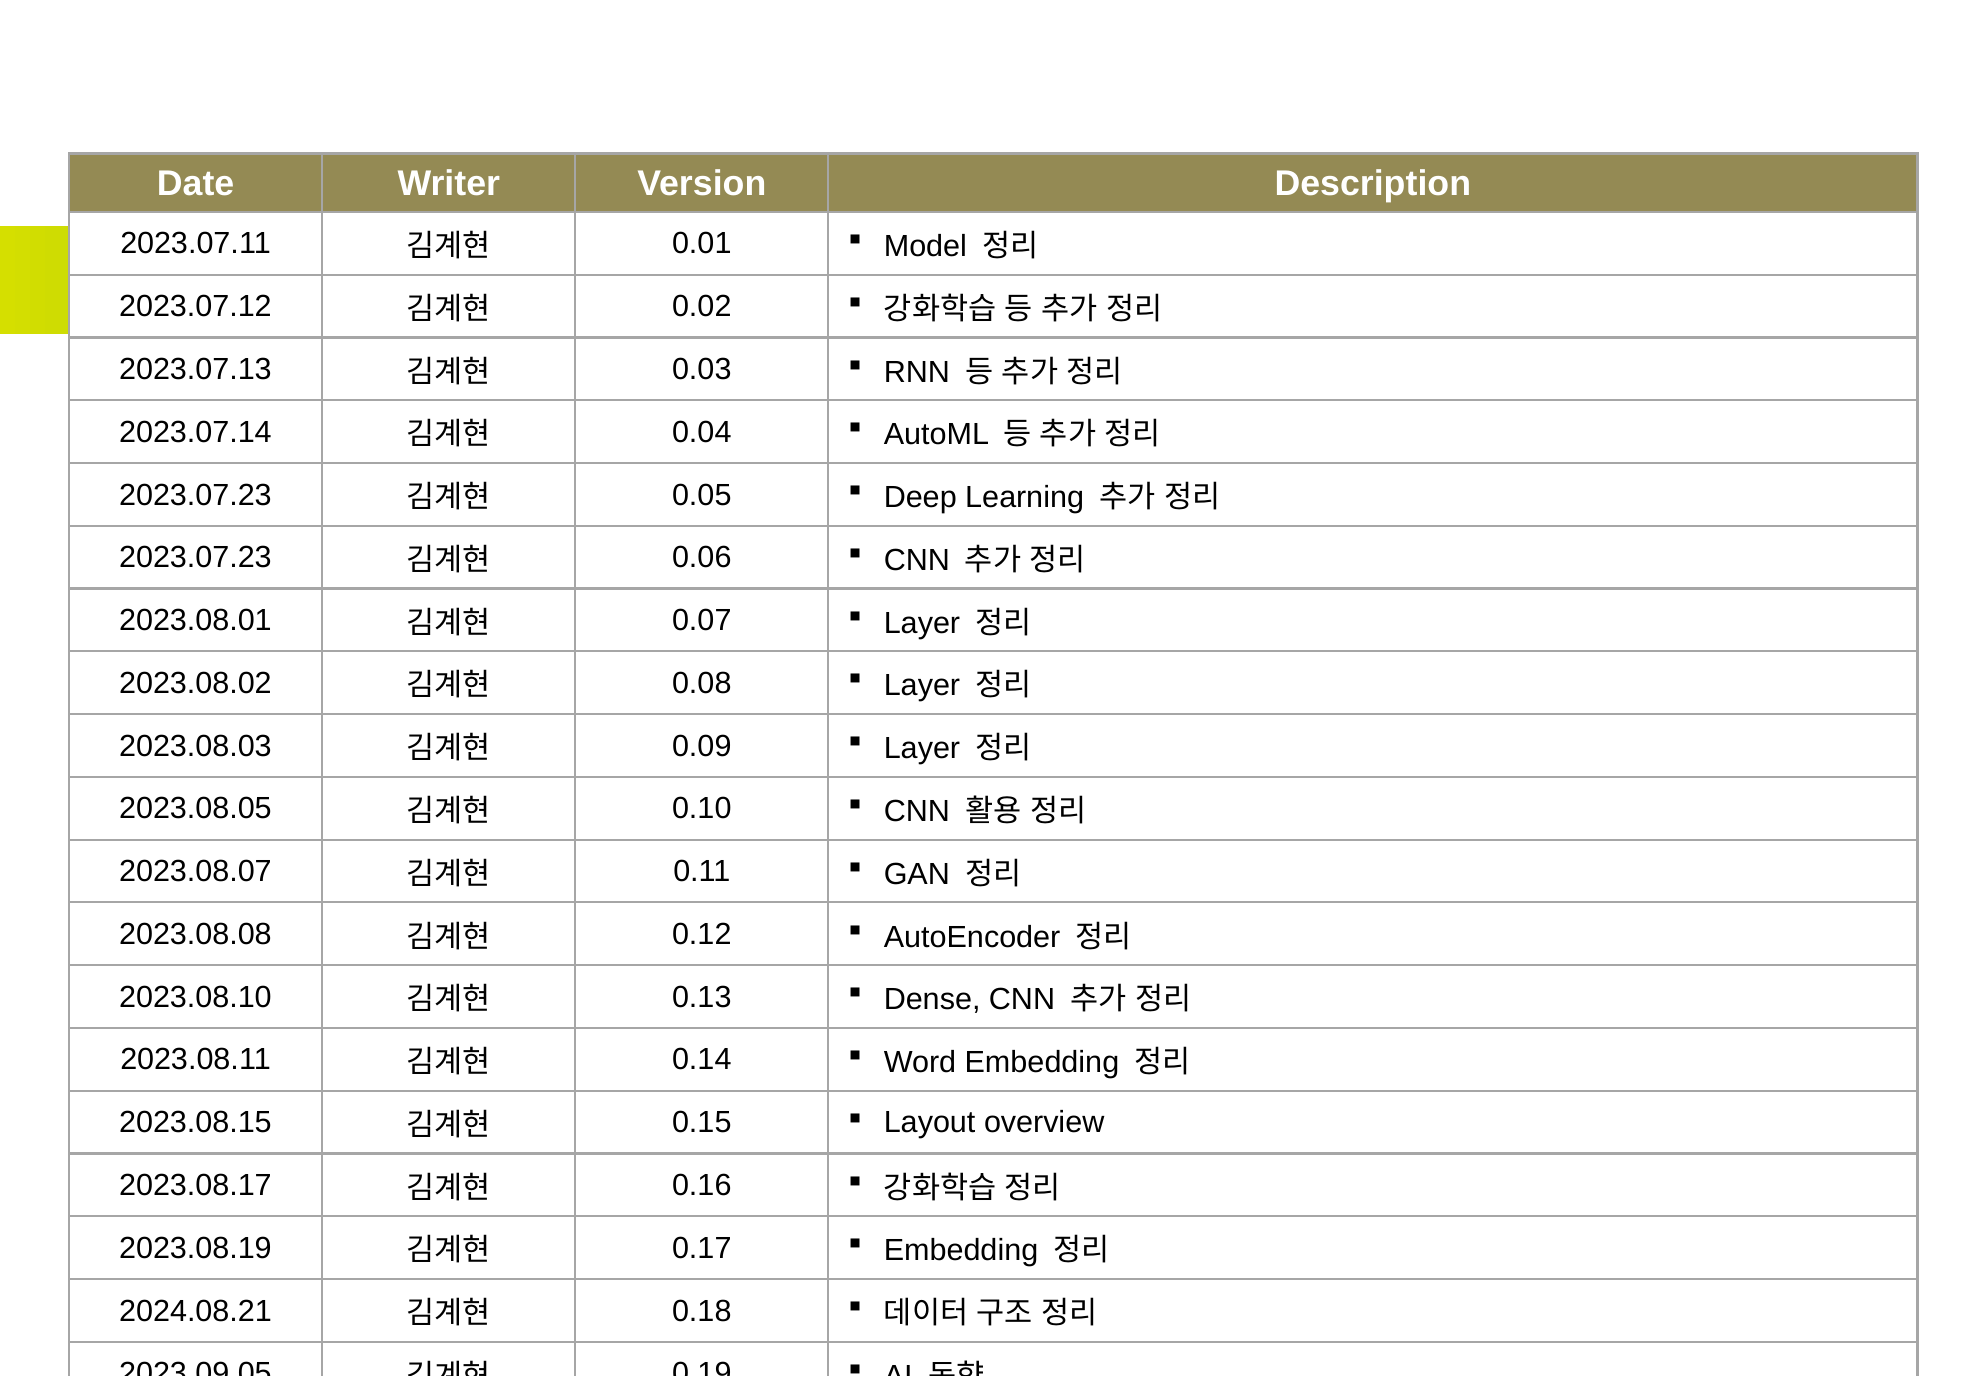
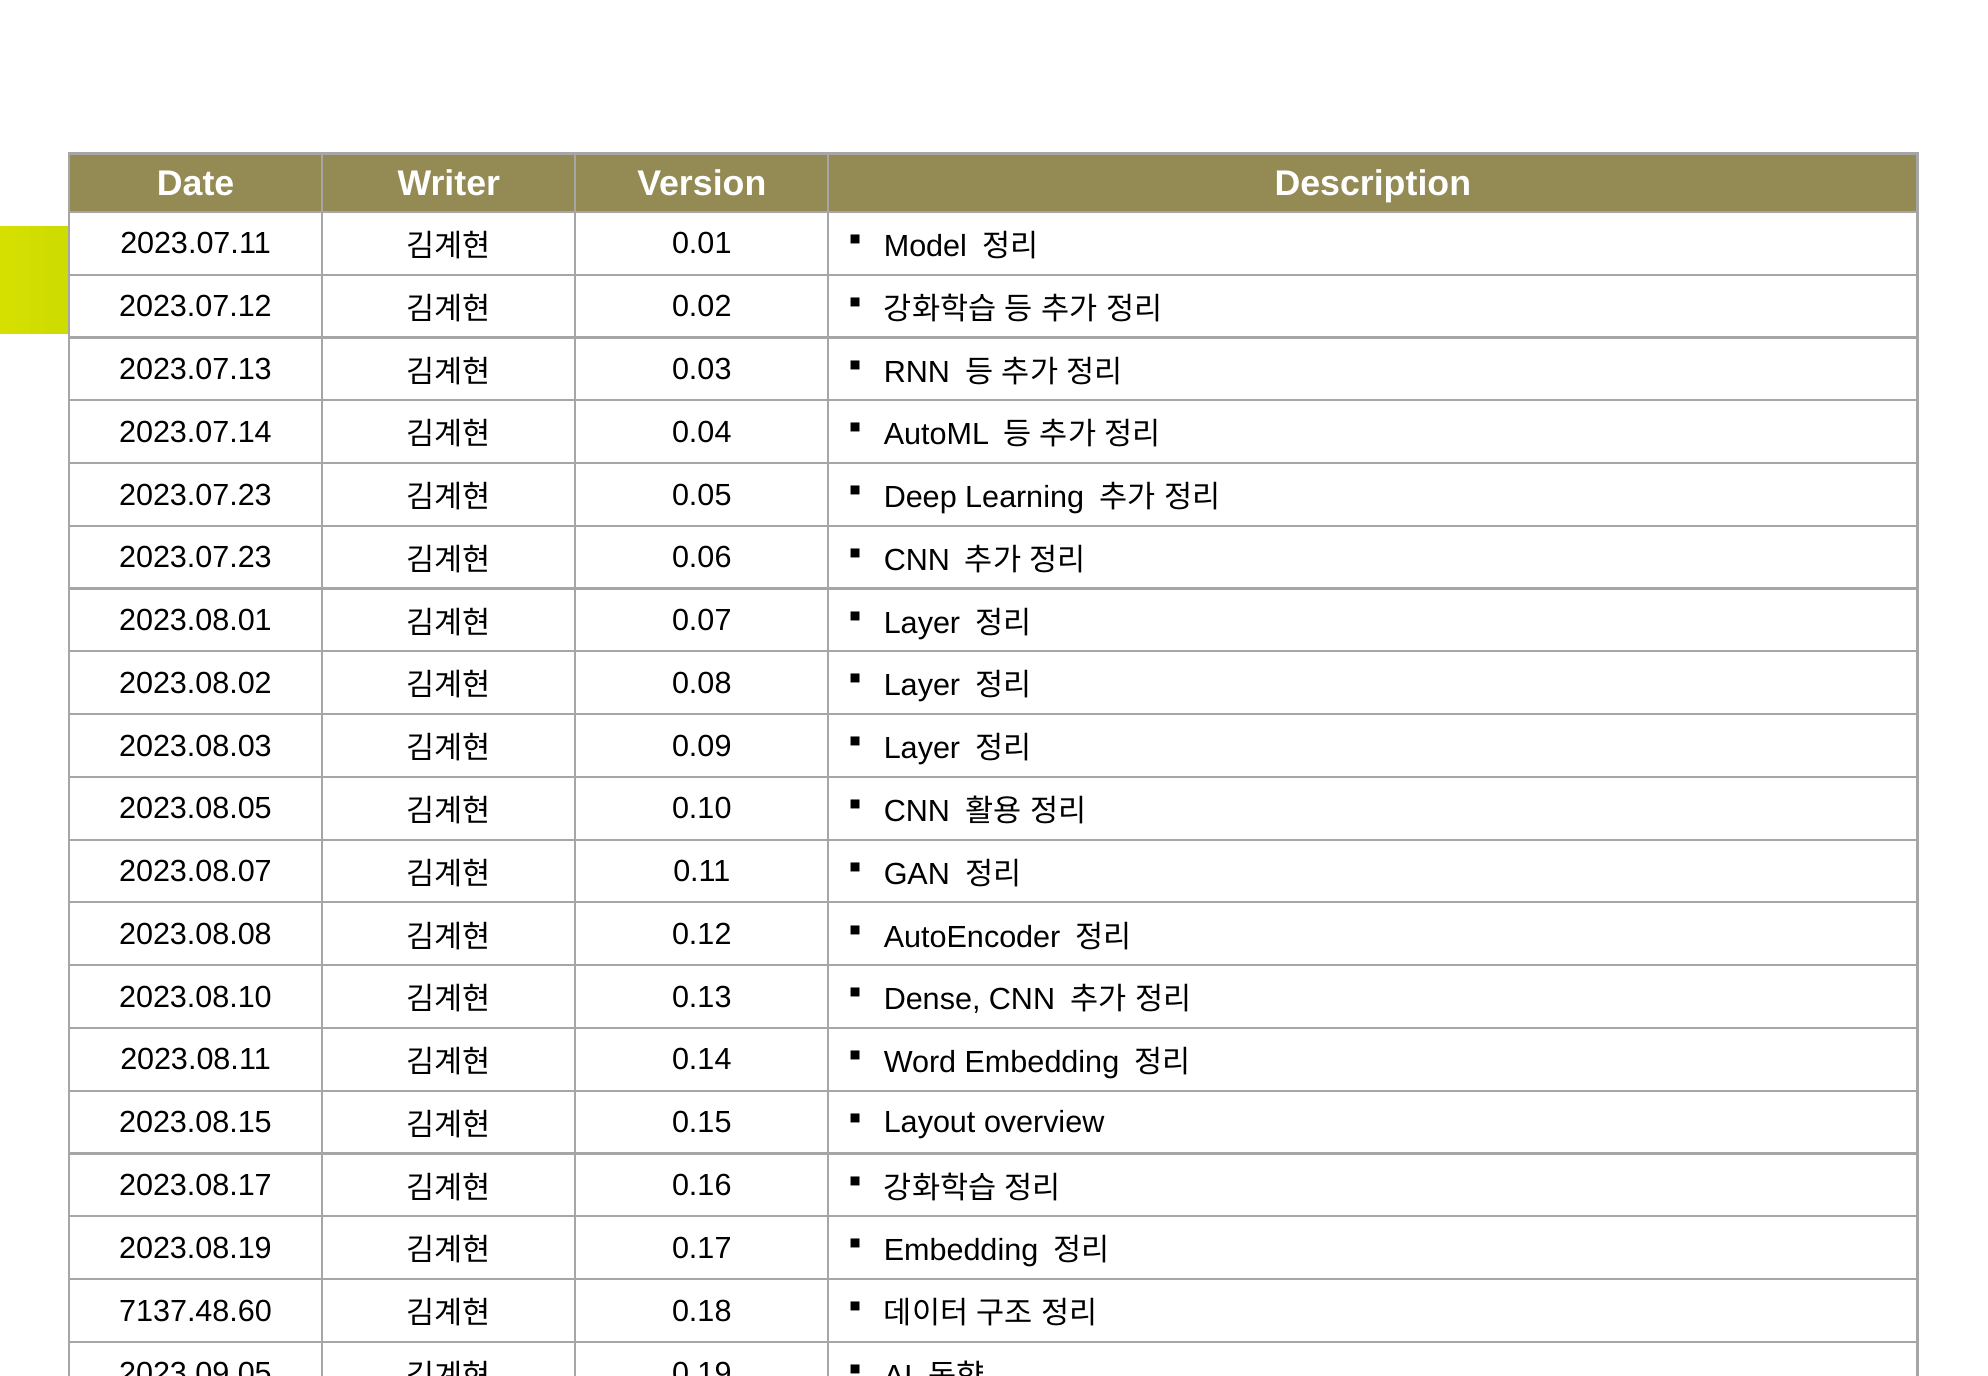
2024.08.21: 2024.08.21 -> 7137.48.60
